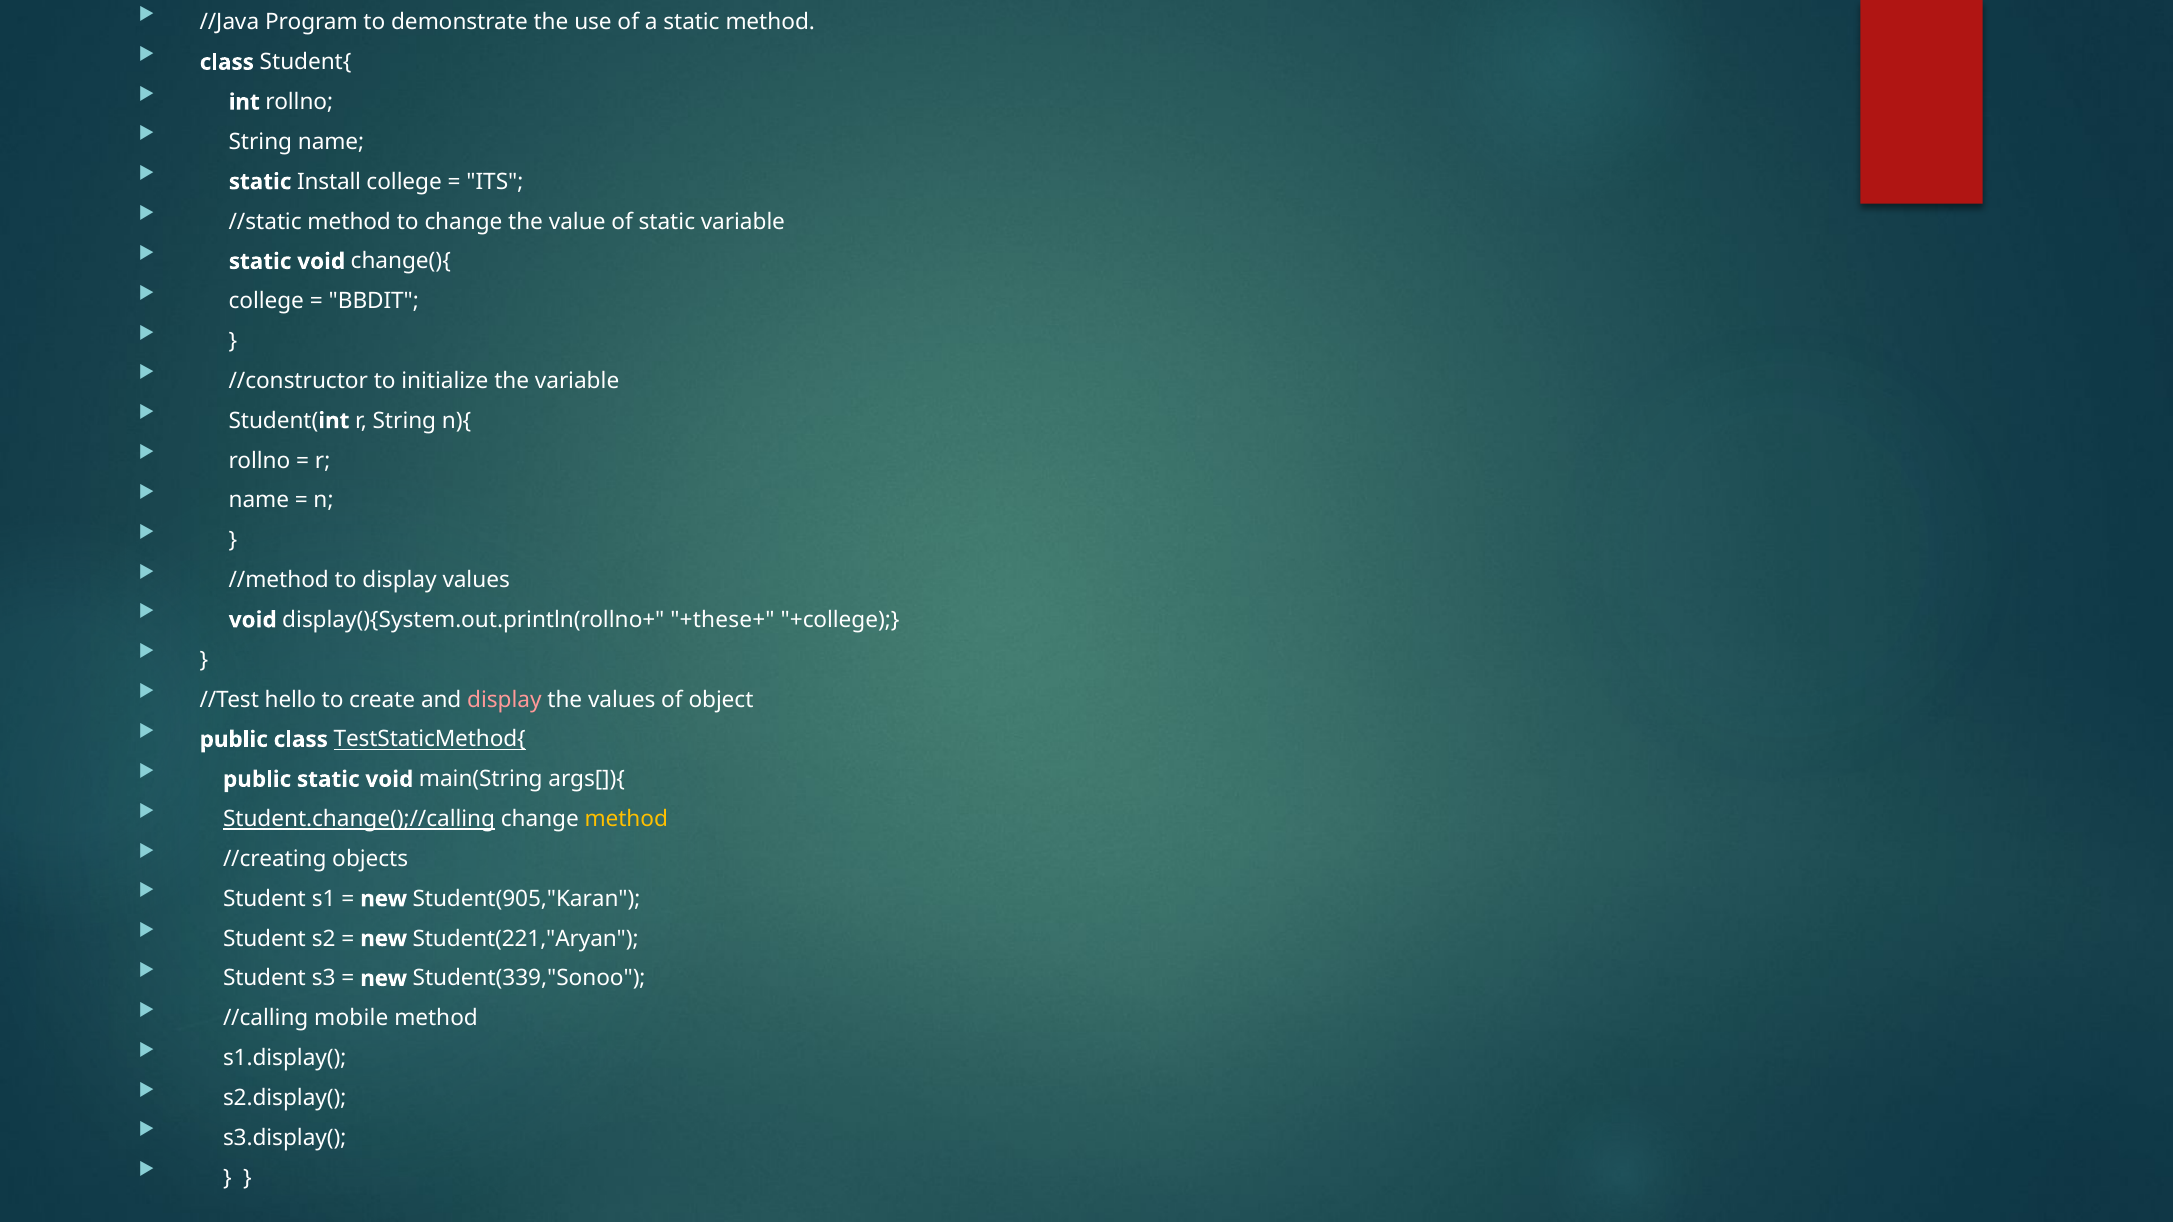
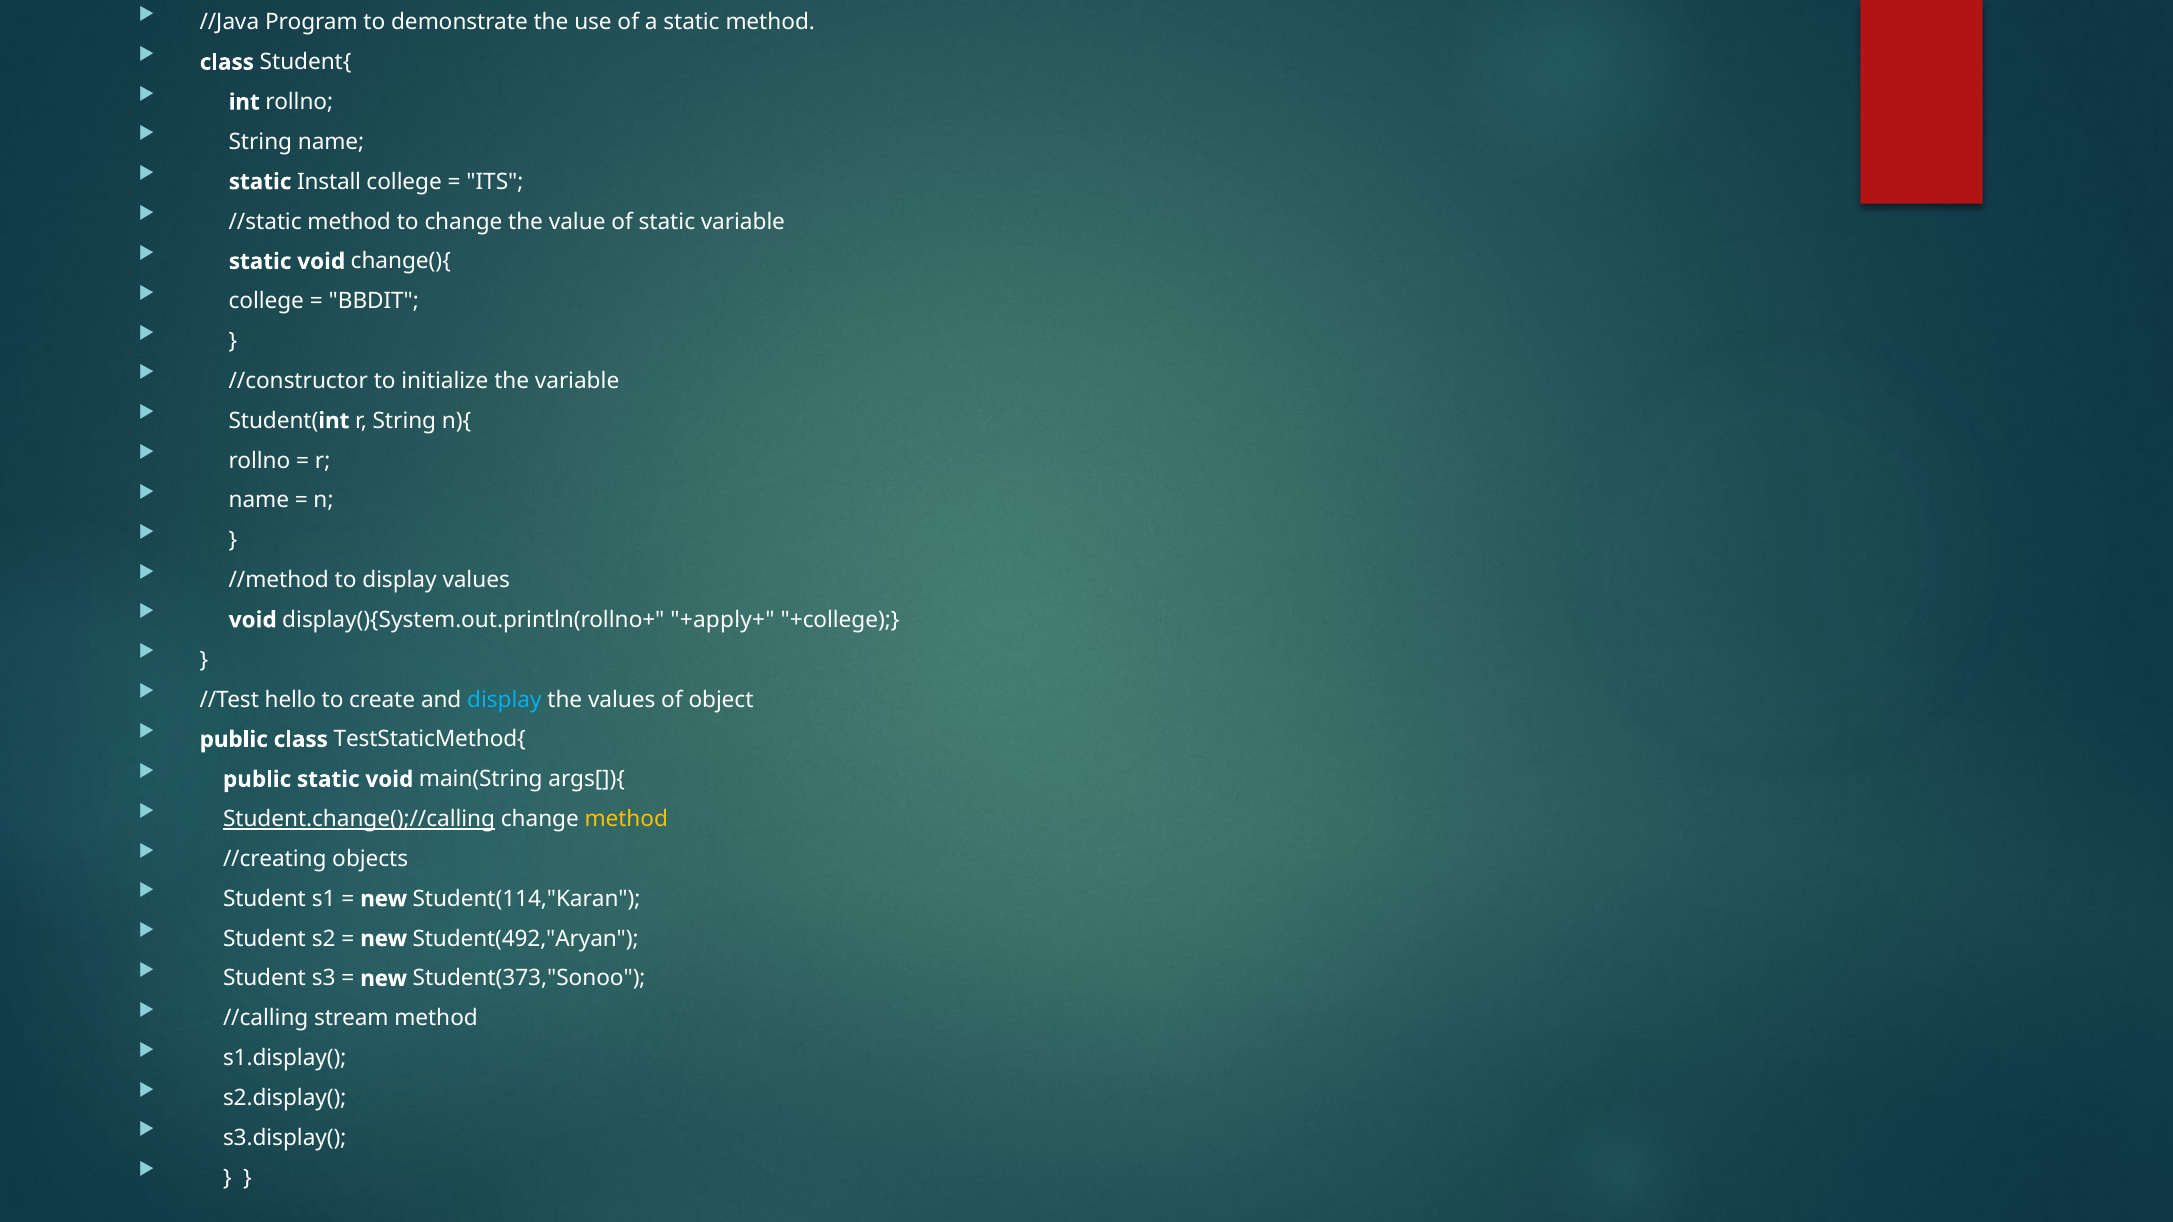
+these+: +these+ -> +apply+
display at (504, 700) colour: pink -> light blue
TestStaticMethod{ underline: present -> none
Student(905,"Karan: Student(905,"Karan -> Student(114,"Karan
Student(221,"Aryan: Student(221,"Aryan -> Student(492,"Aryan
Student(339,"Sonoo: Student(339,"Sonoo -> Student(373,"Sonoo
mobile: mobile -> stream
